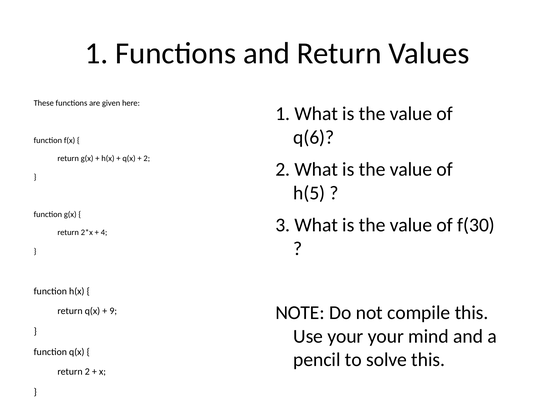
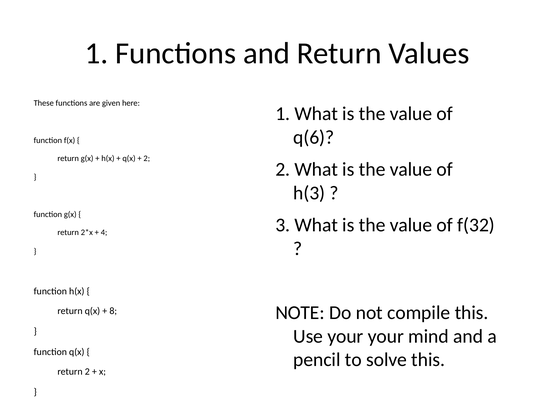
h(5: h(5 -> h(3
f(30: f(30 -> f(32
9: 9 -> 8
